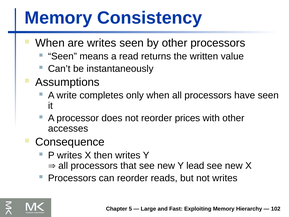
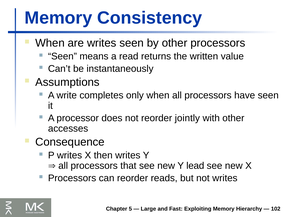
prices: prices -> jointly
